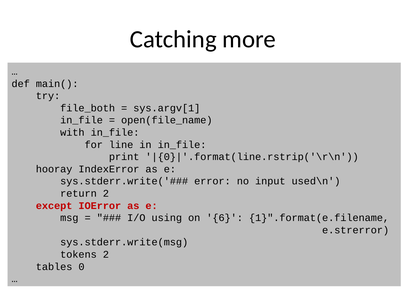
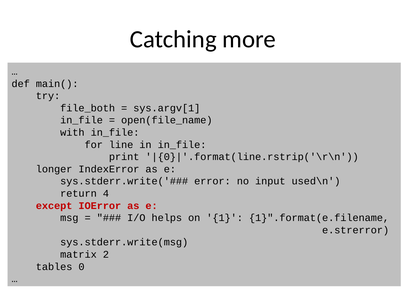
hooray: hooray -> longer
return 2: 2 -> 4
using: using -> helps
6: 6 -> 1
tokens: tokens -> matrix
